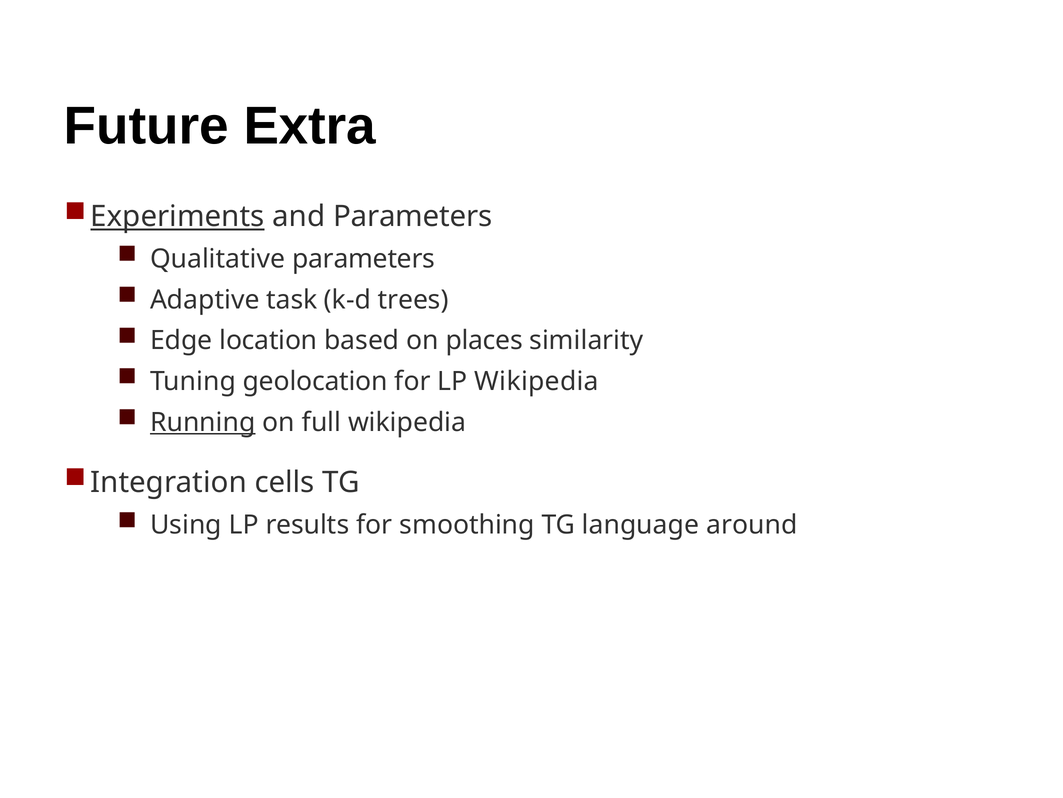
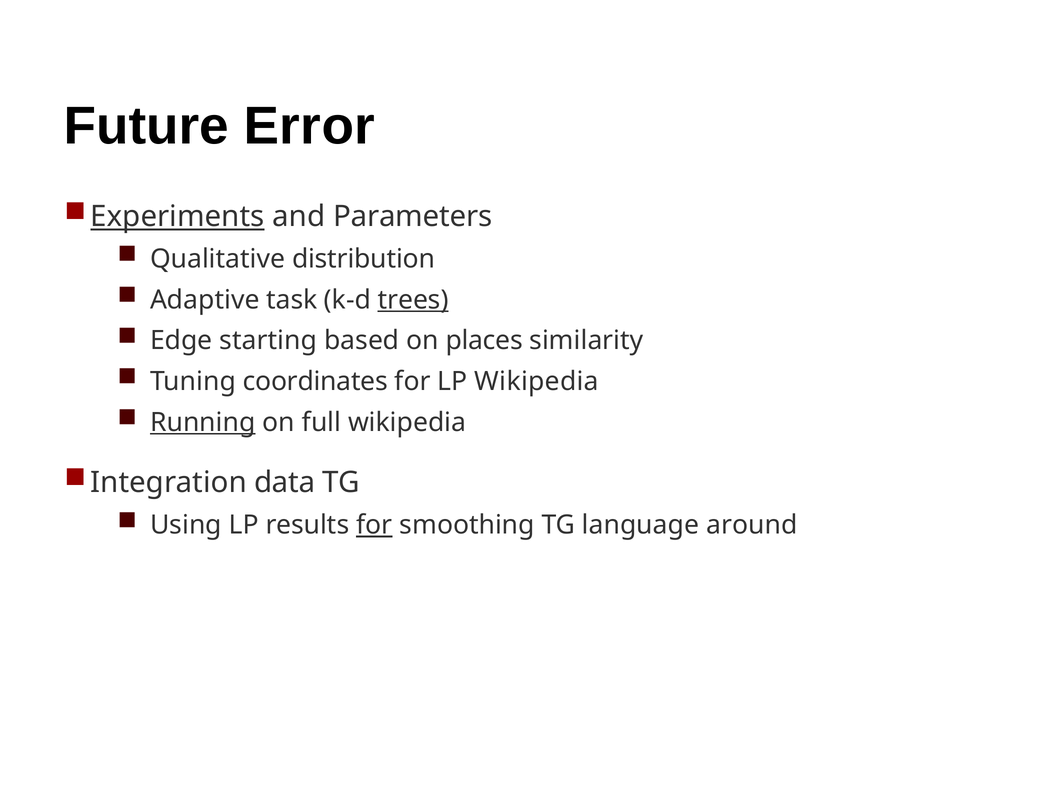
Extra: Extra -> Error
Qualitative parameters: parameters -> distribution
trees underline: none -> present
location: location -> starting
geolocation: geolocation -> coordinates
cells: cells -> data
for at (374, 525) underline: none -> present
